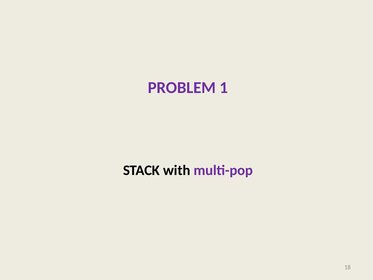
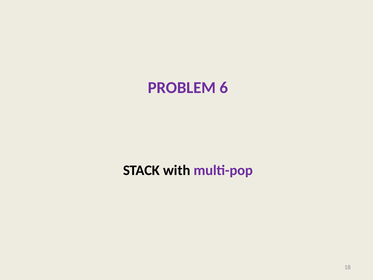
1: 1 -> 6
